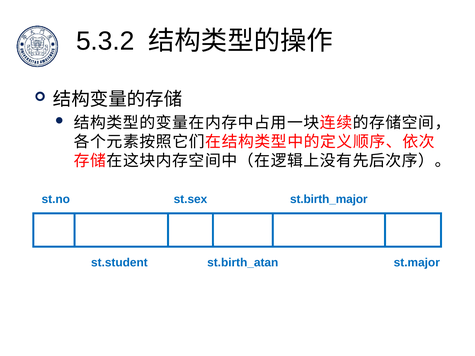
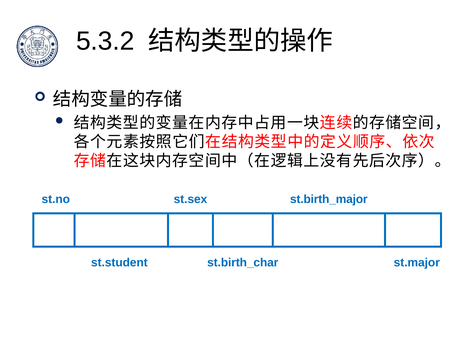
st.birth_atan: st.birth_atan -> st.birth_char
